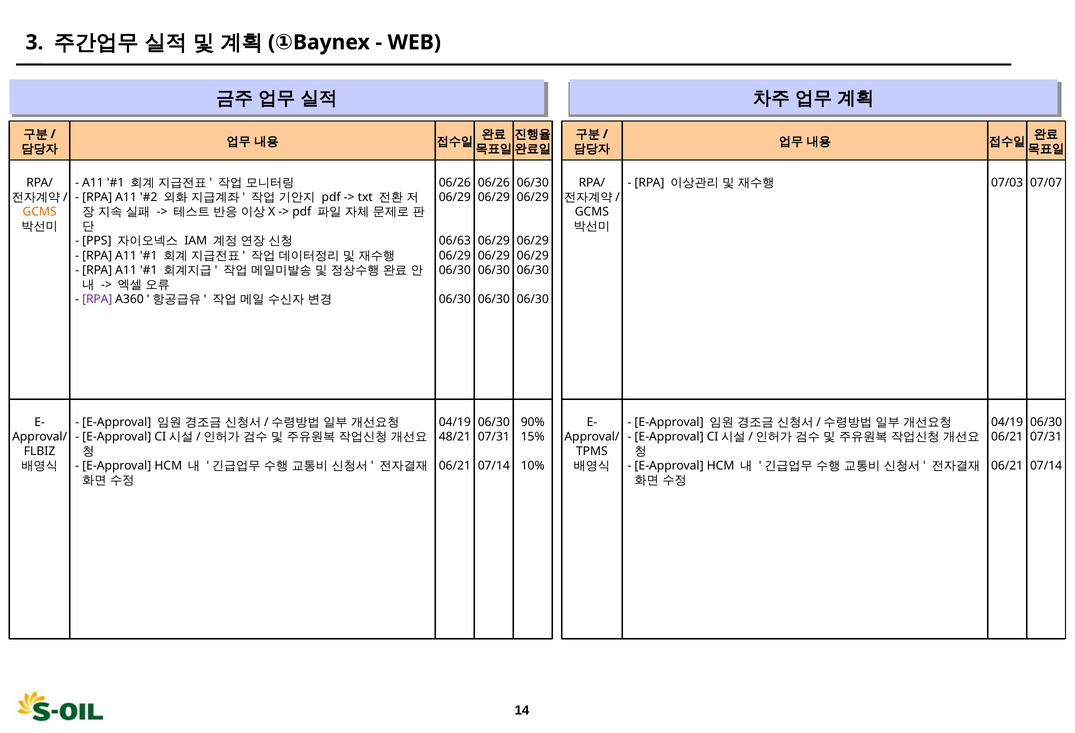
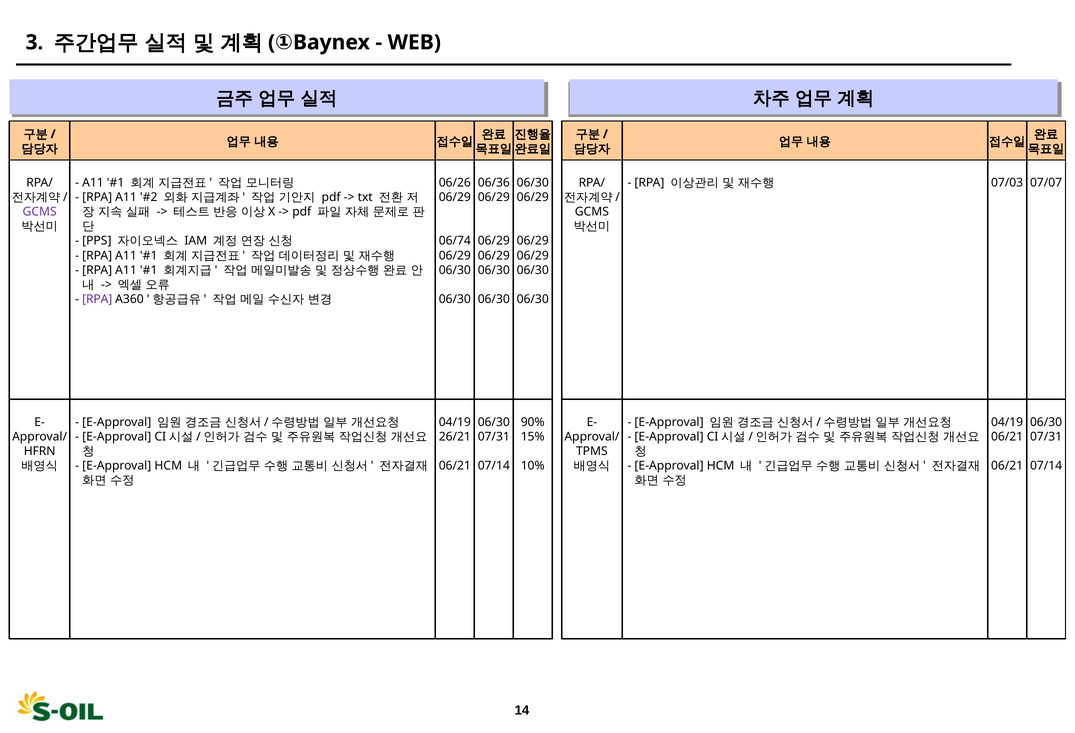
06/26 at (494, 183): 06/26 -> 06/36
GCMS at (40, 212) colour: orange -> purple
06/63: 06/63 -> 06/74
48/21: 48/21 -> 26/21
FLBIZ: FLBIZ -> HFRN
